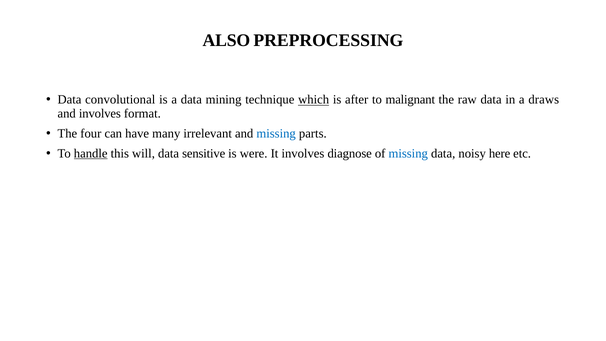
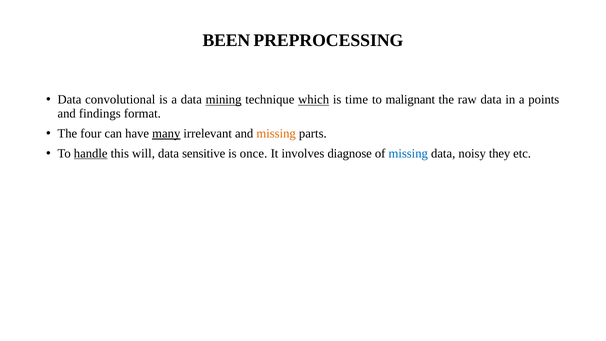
ALSO: ALSO -> BEEN
mining underline: none -> present
after: after -> time
draws: draws -> points
and involves: involves -> findings
many underline: none -> present
missing at (276, 133) colour: blue -> orange
were: were -> once
here: here -> they
